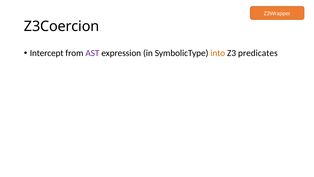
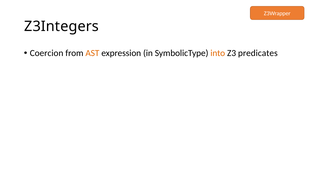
Z3Coercion: Z3Coercion -> Z3Integers
Intercept: Intercept -> Coercion
AST colour: purple -> orange
